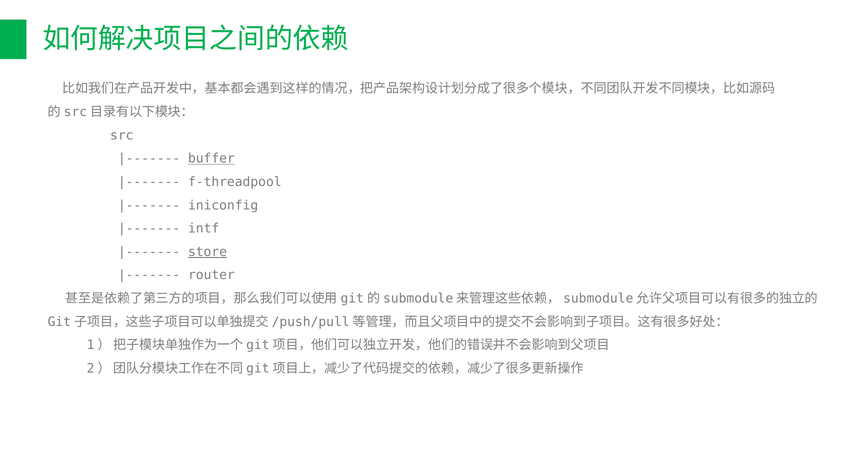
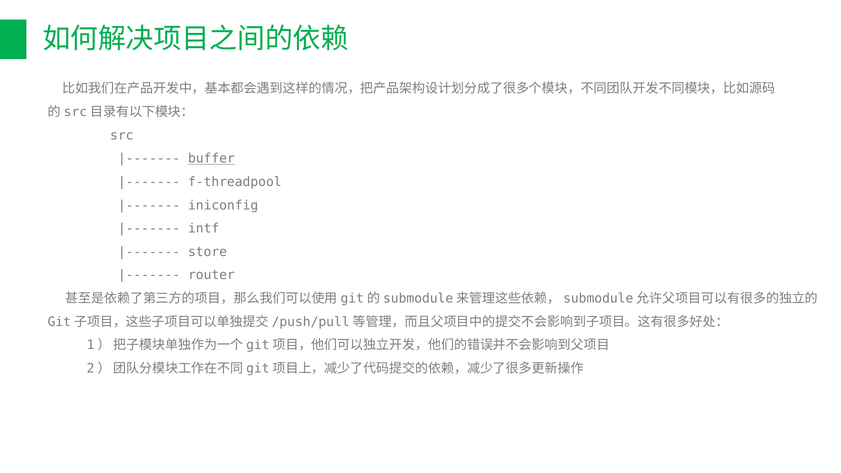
store underline: present -> none
